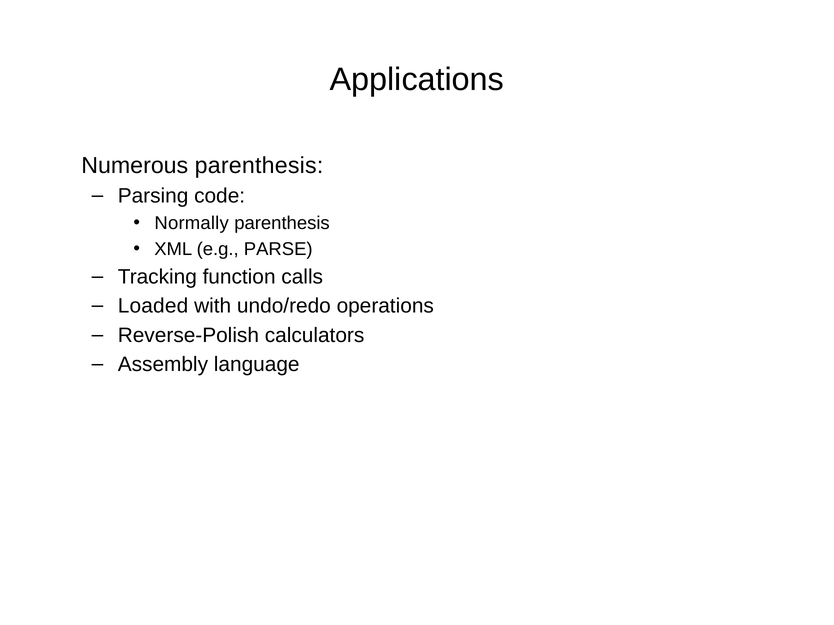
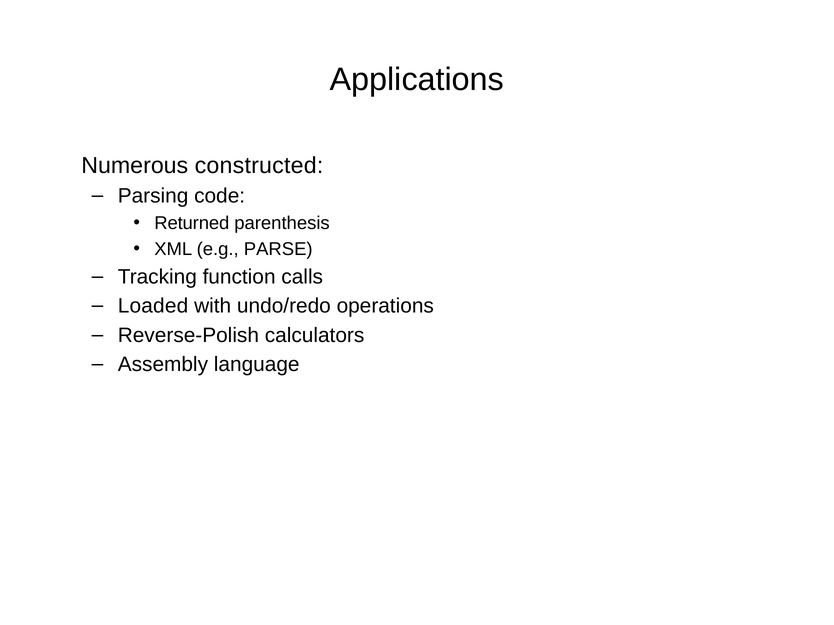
Numerous parenthesis: parenthesis -> constructed
Normally: Normally -> Returned
